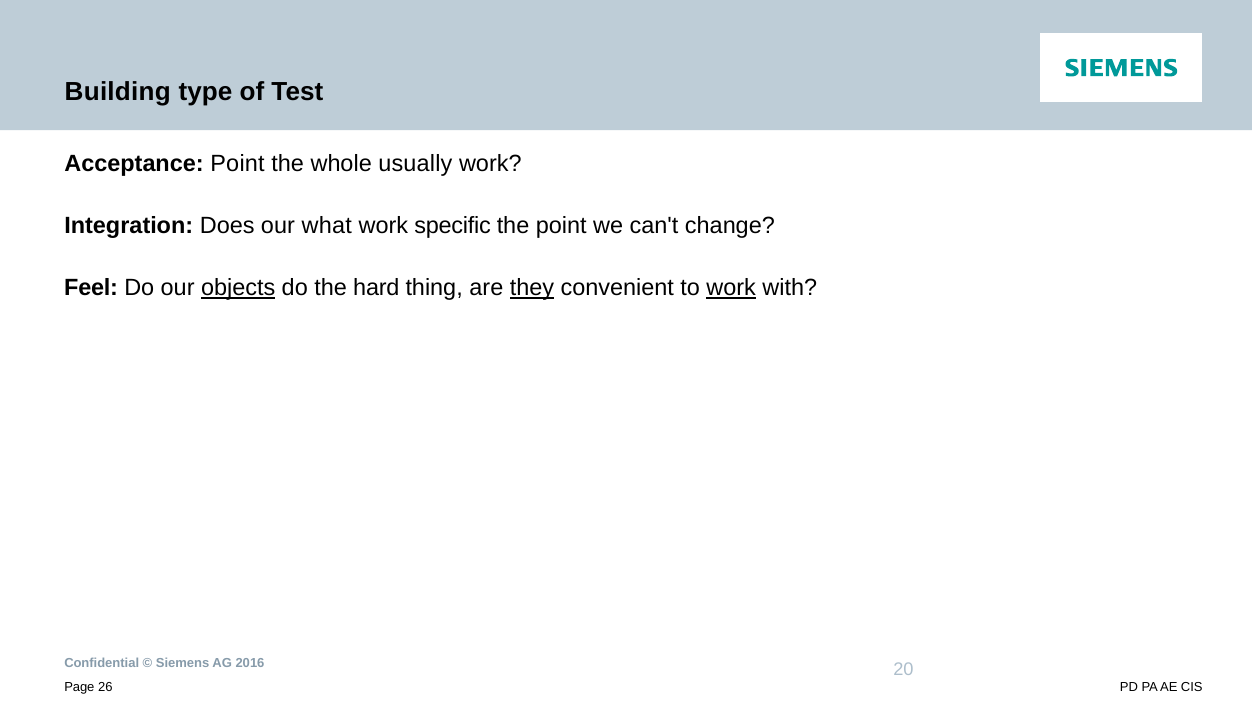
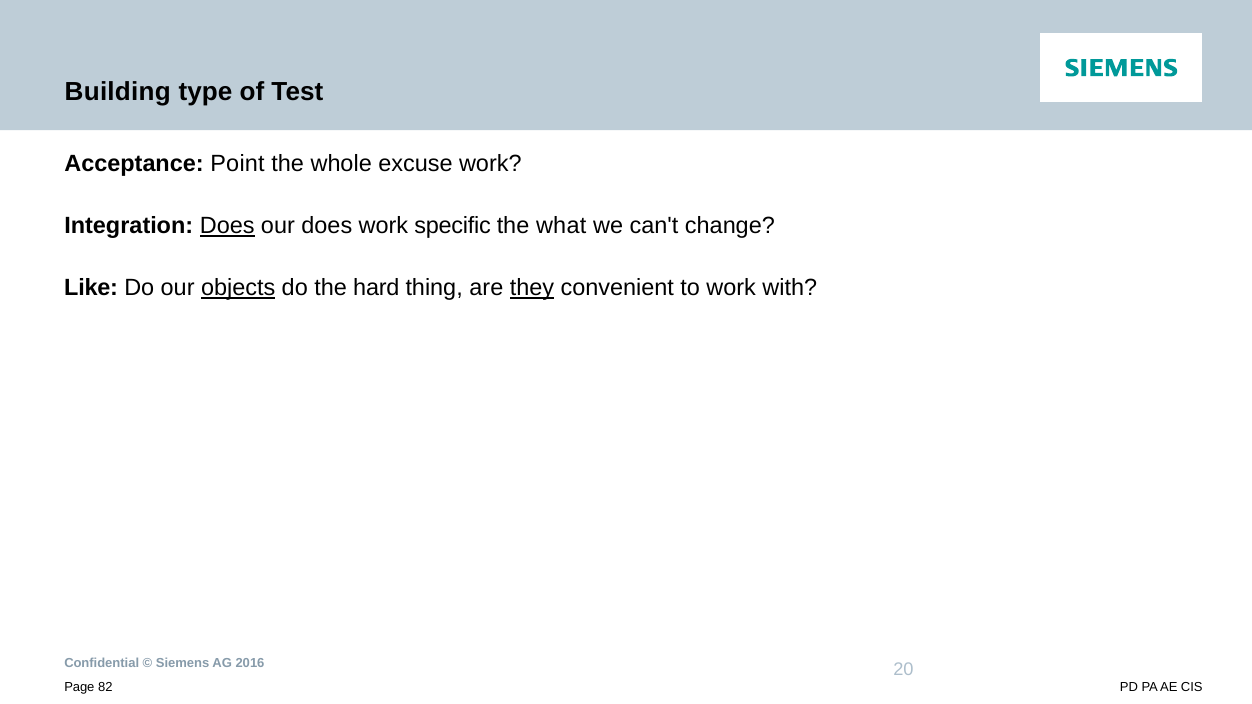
usually: usually -> excuse
Does at (227, 226) underline: none -> present
our what: what -> does
the point: point -> what
Feel: Feel -> Like
work at (731, 288) underline: present -> none
26: 26 -> 82
